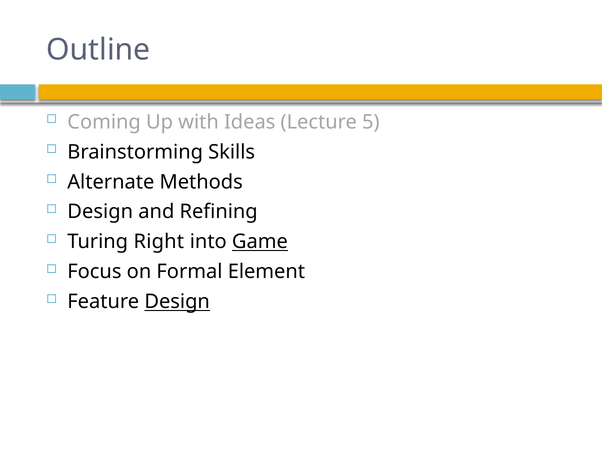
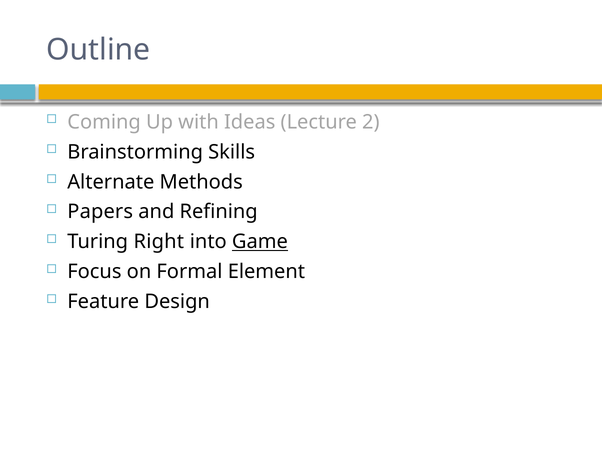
5: 5 -> 2
Design at (100, 212): Design -> Papers
Design at (177, 301) underline: present -> none
